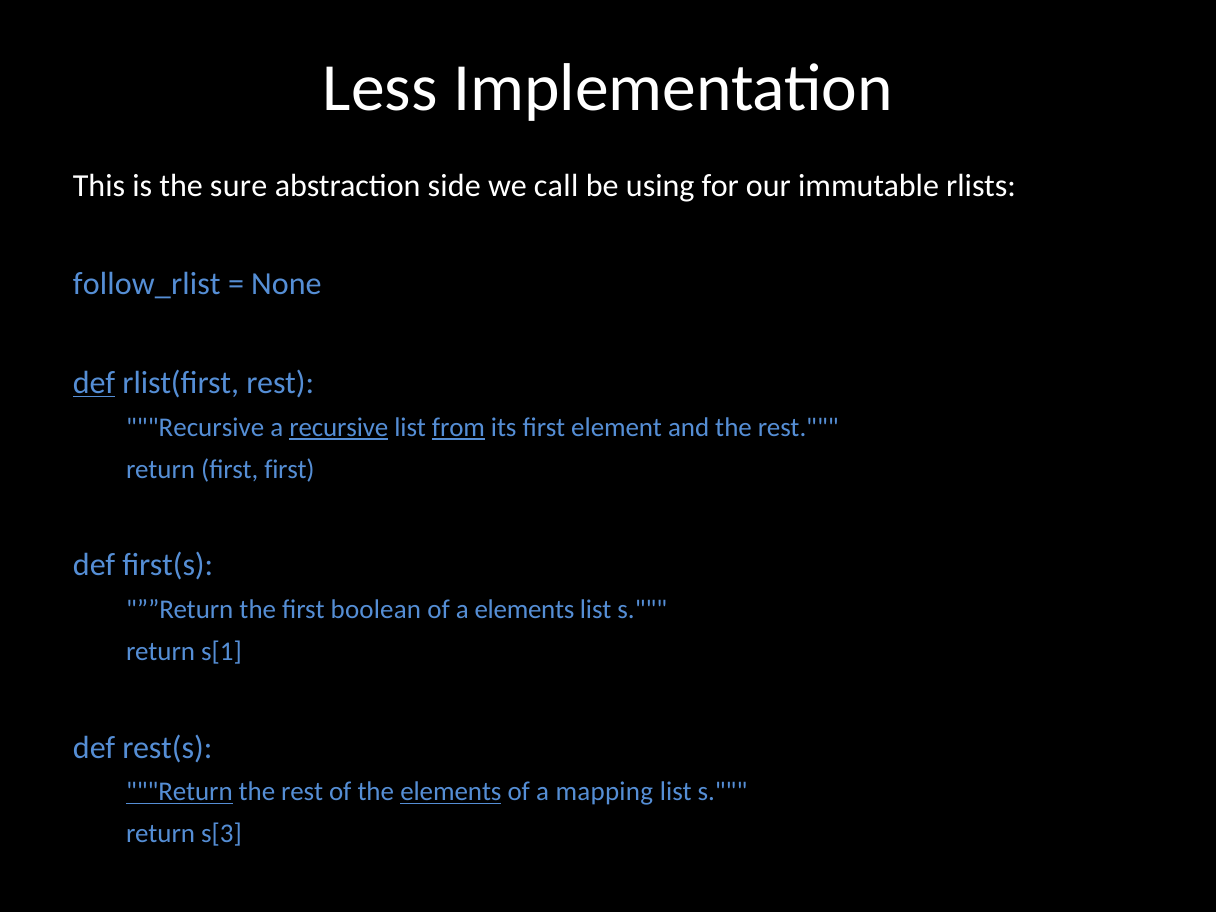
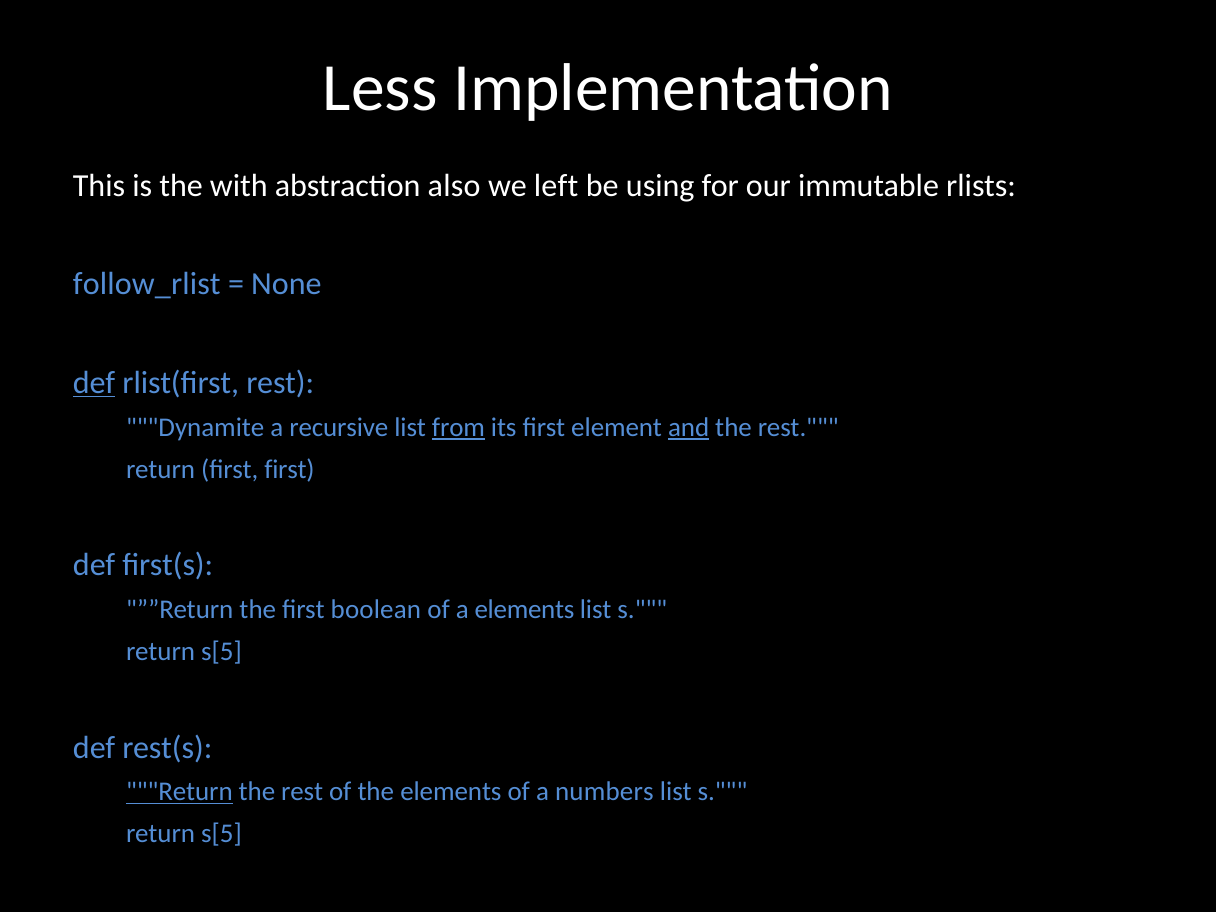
sure: sure -> with
side: side -> also
call: call -> left
Recursive at (195, 427): Recursive -> Dynamite
recursive at (339, 427) underline: present -> none
and underline: none -> present
s[1 at (221, 652): s[1 -> s[5
elements at (451, 792) underline: present -> none
mapping: mapping -> numbers
s[3 at (221, 834): s[3 -> s[5
